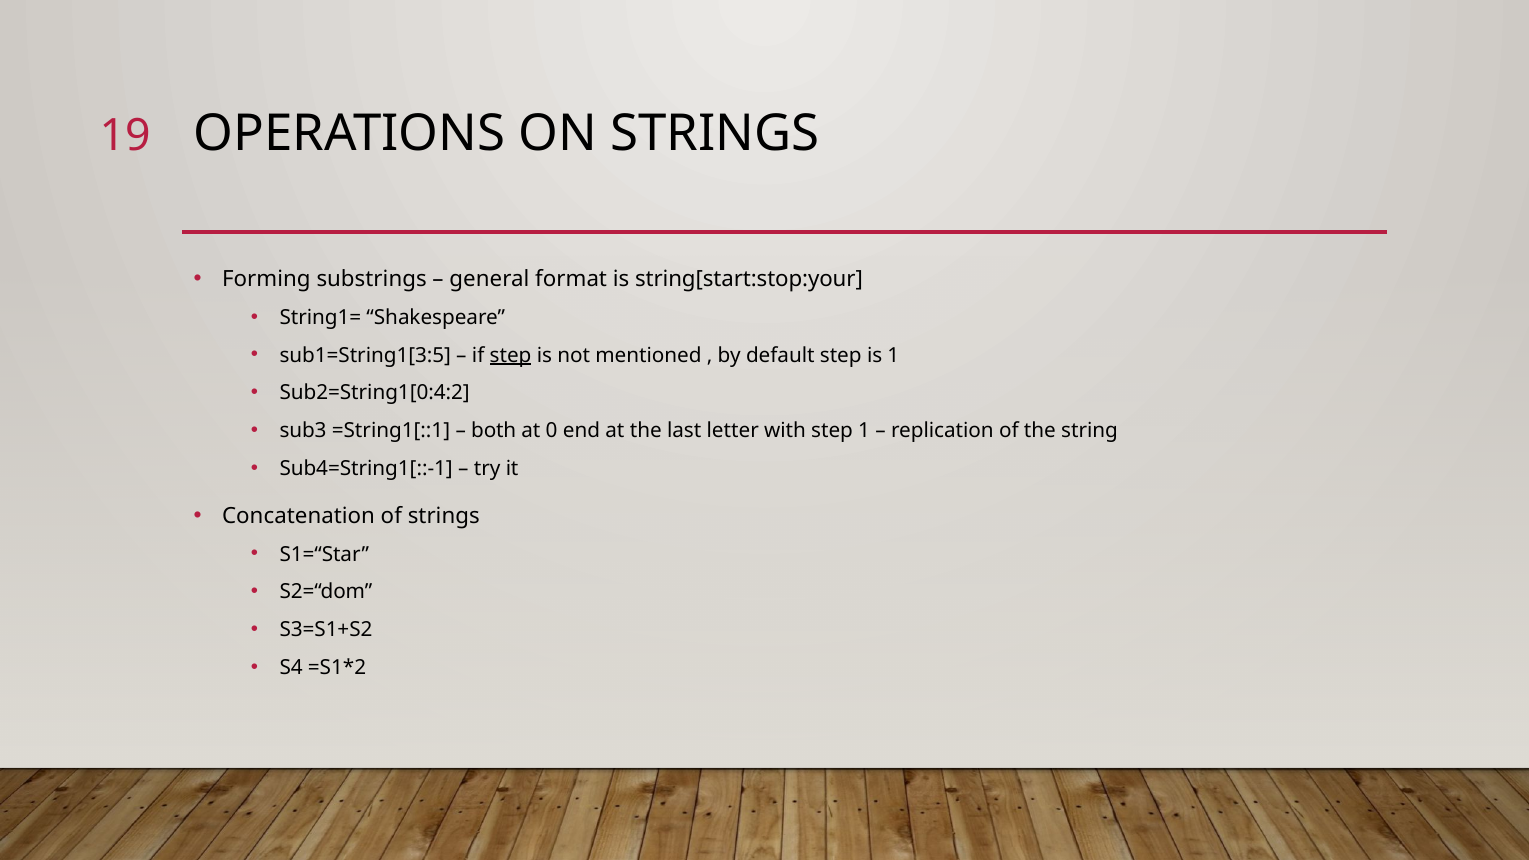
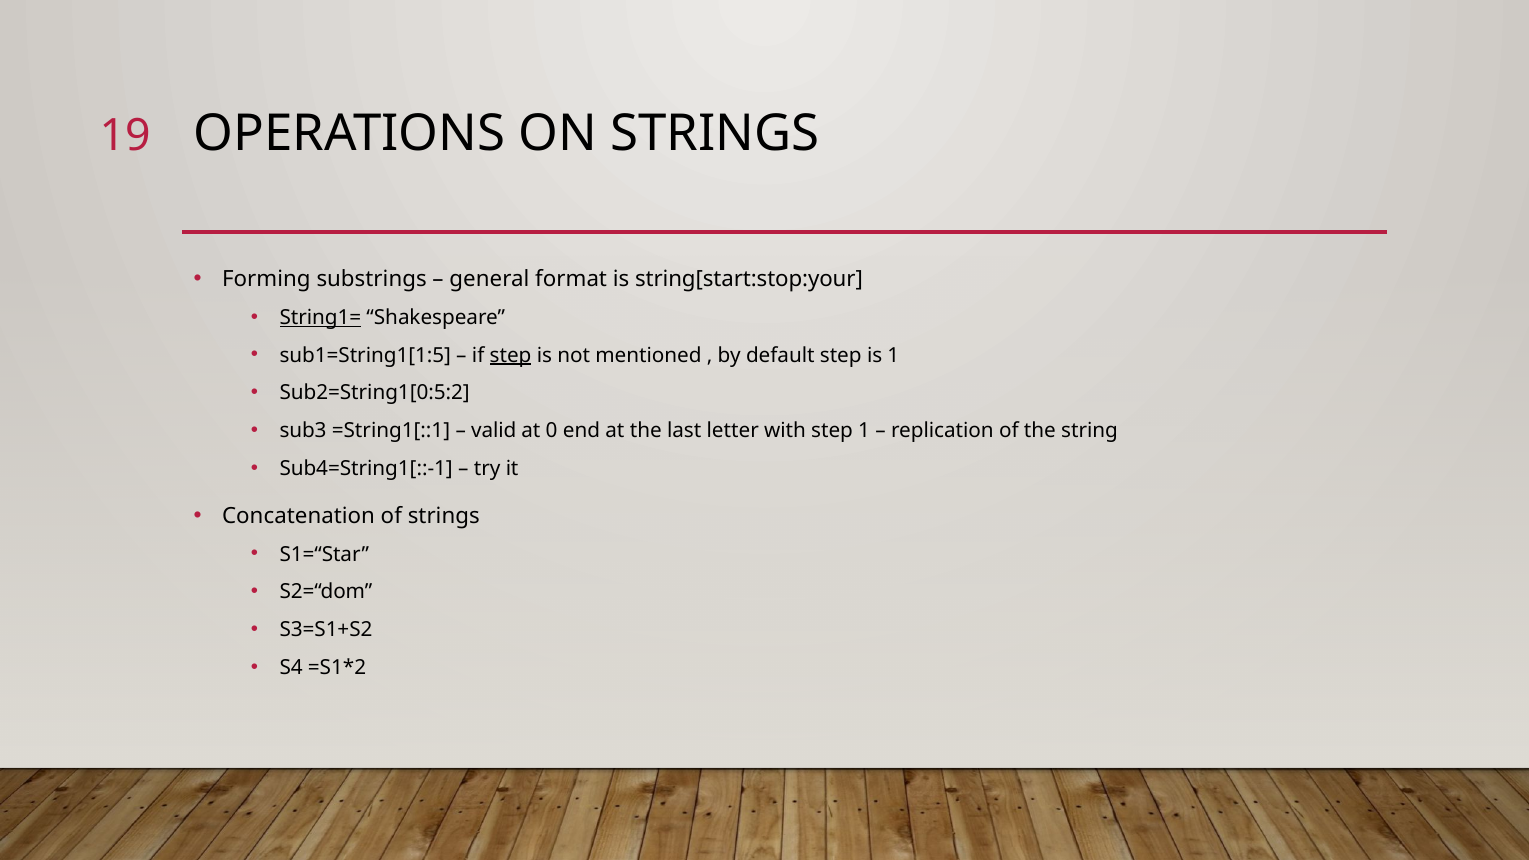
String1= underline: none -> present
sub1=String1[3:5: sub1=String1[3:5 -> sub1=String1[1:5
Sub2=String1[0:4:2: Sub2=String1[0:4:2 -> Sub2=String1[0:5:2
both: both -> valid
